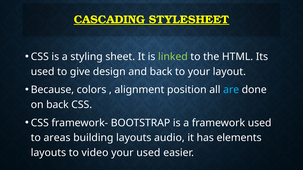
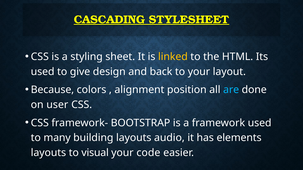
linked colour: light green -> yellow
on back: back -> user
areas: areas -> many
video: video -> visual
your used: used -> code
